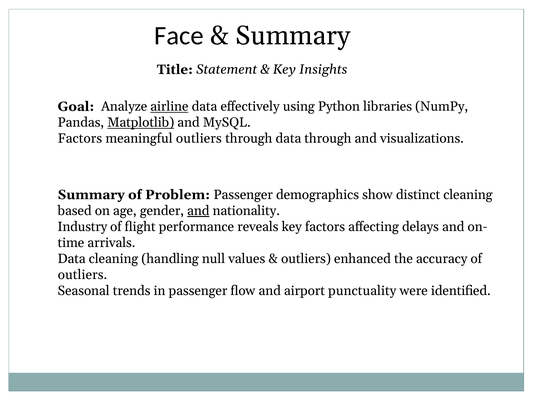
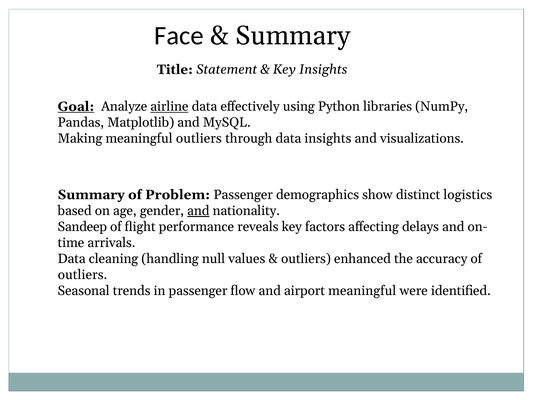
Goal underline: none -> present
Matplotlib underline: present -> none
Factors at (80, 138): Factors -> Making
data through: through -> insights
distinct cleaning: cleaning -> logistics
Industry: Industry -> Sandeep
airport punctuality: punctuality -> meaningful
